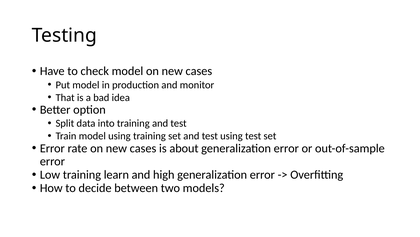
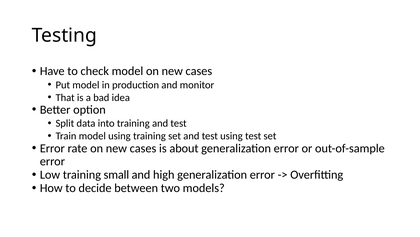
learn: learn -> small
